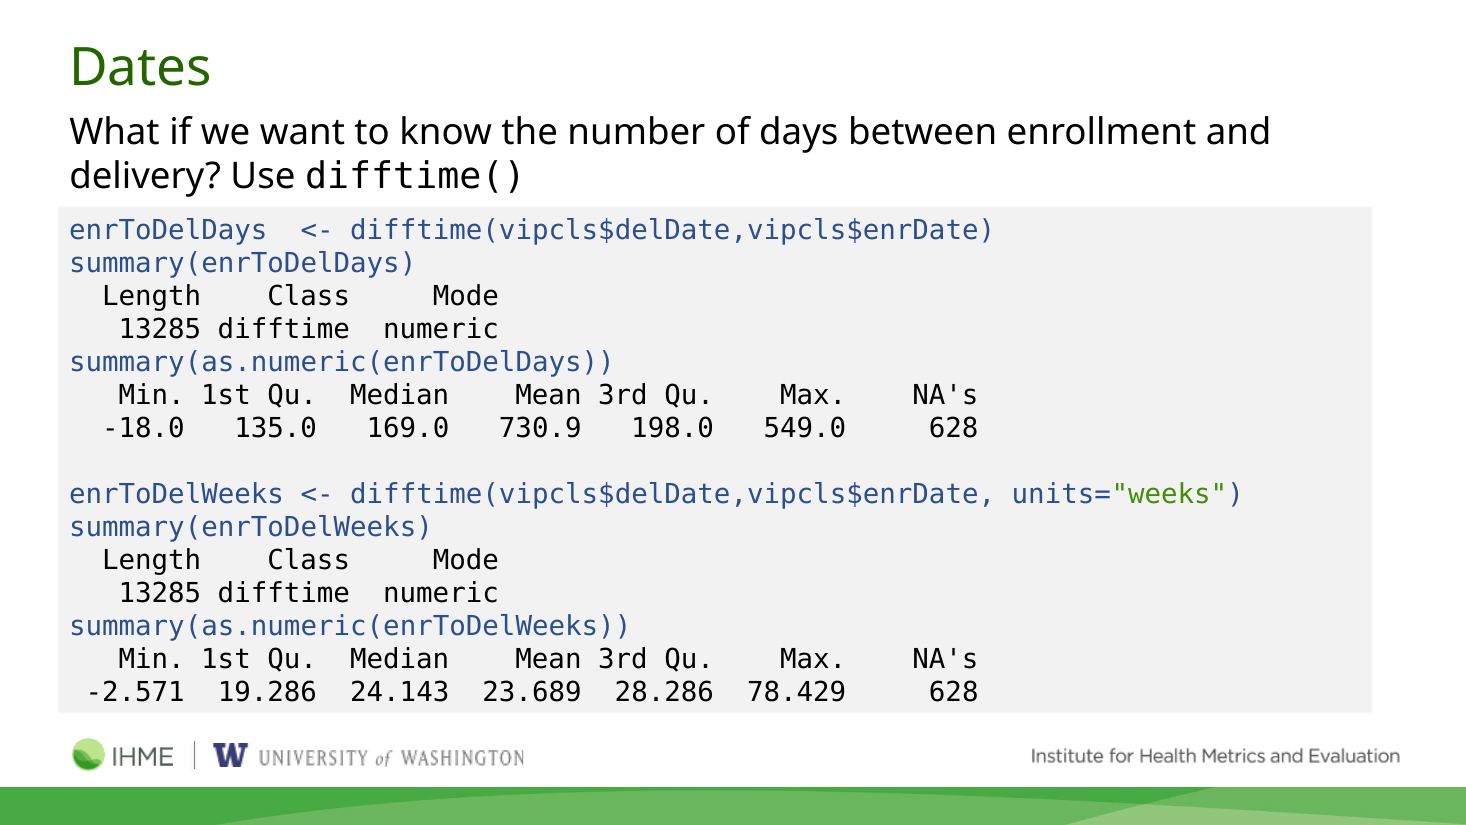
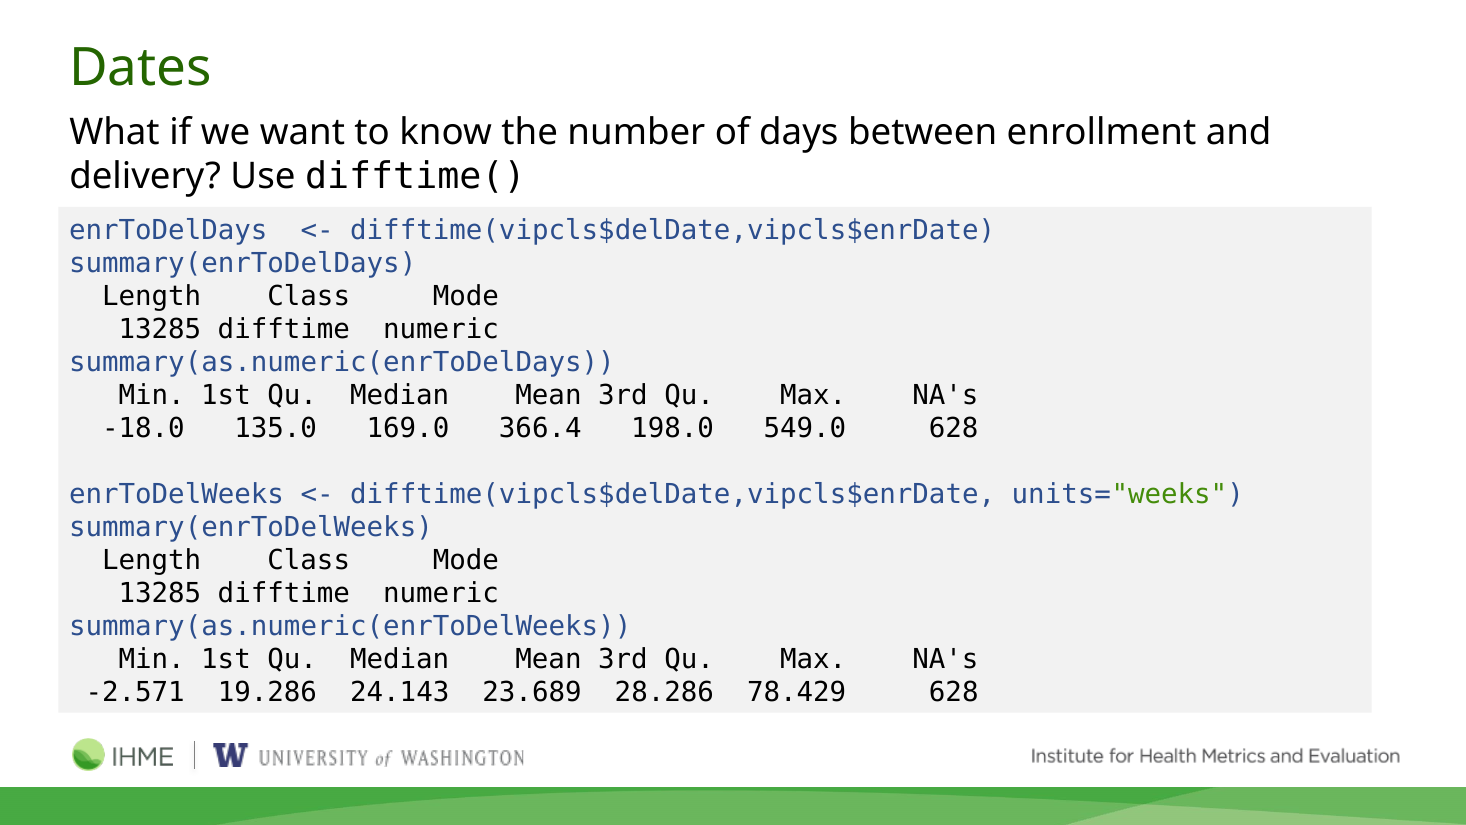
730.9: 730.9 -> 366.4
